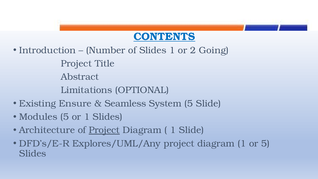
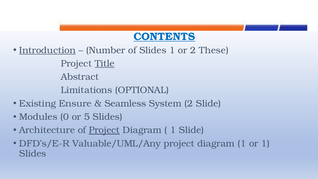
Introduction underline: none -> present
Going: Going -> These
Title underline: none -> present
System 5: 5 -> 2
Modules 5: 5 -> 0
or 1: 1 -> 5
Explores/UML/Any: Explores/UML/Any -> Valuable/UML/Any
or 5: 5 -> 1
